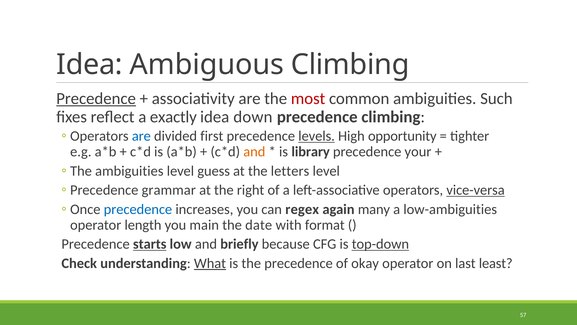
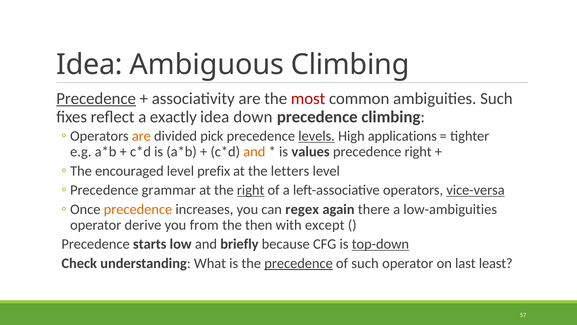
are at (141, 136) colour: blue -> orange
first: first -> pick
opportunity: opportunity -> applications
library: library -> values
precedence your: your -> right
ambiguities at (129, 171): ambiguities -> encouraged
guess: guess -> prefix
right at (251, 190) underline: none -> present
precedence at (138, 209) colour: blue -> orange
many: many -> there
length: length -> derive
main: main -> from
date: date -> then
format: format -> except
starts underline: present -> none
What underline: present -> none
precedence at (299, 263) underline: none -> present
of okay: okay -> such
